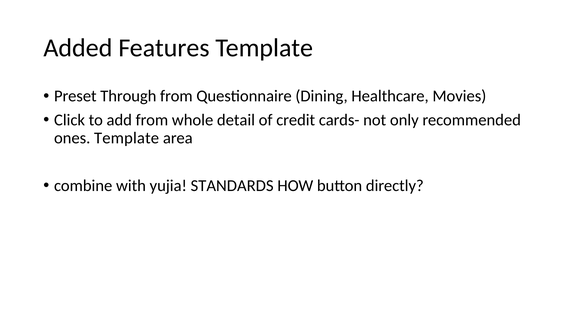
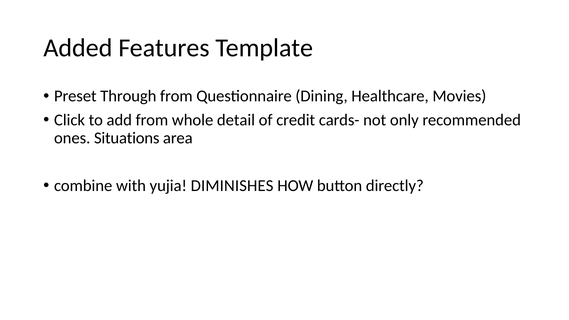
ones Template: Template -> Situations
STANDARDS: STANDARDS -> DIMINISHES
